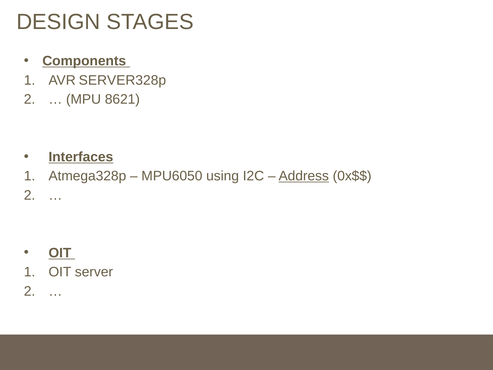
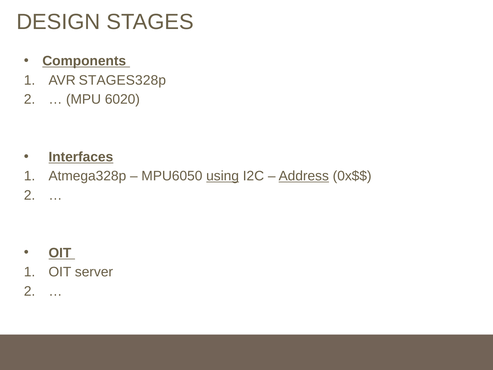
SERVER328p: SERVER328p -> STAGES328p
8621: 8621 -> 6020
using underline: none -> present
